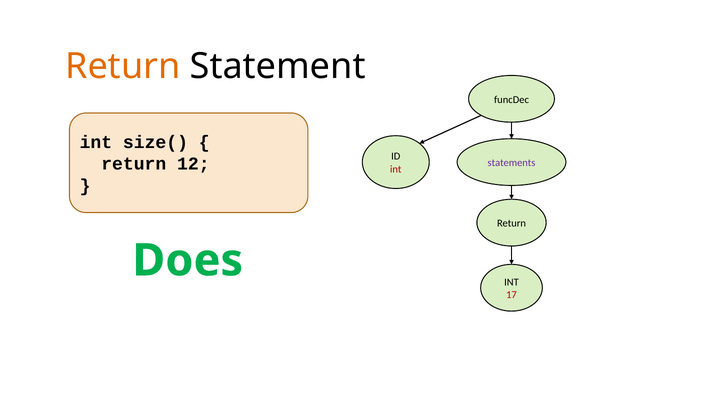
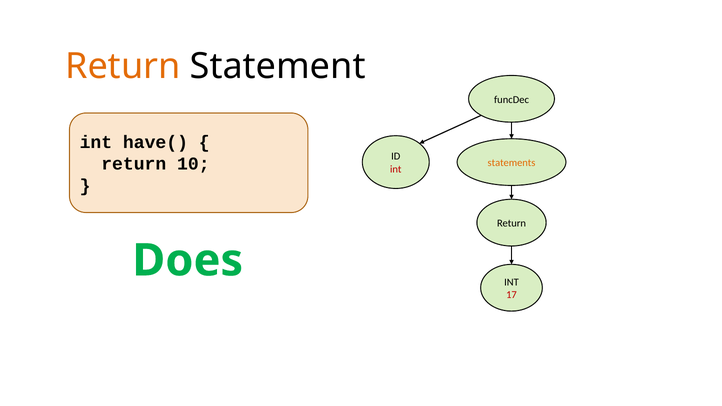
size(: size( -> have(
12: 12 -> 10
statements colour: purple -> orange
